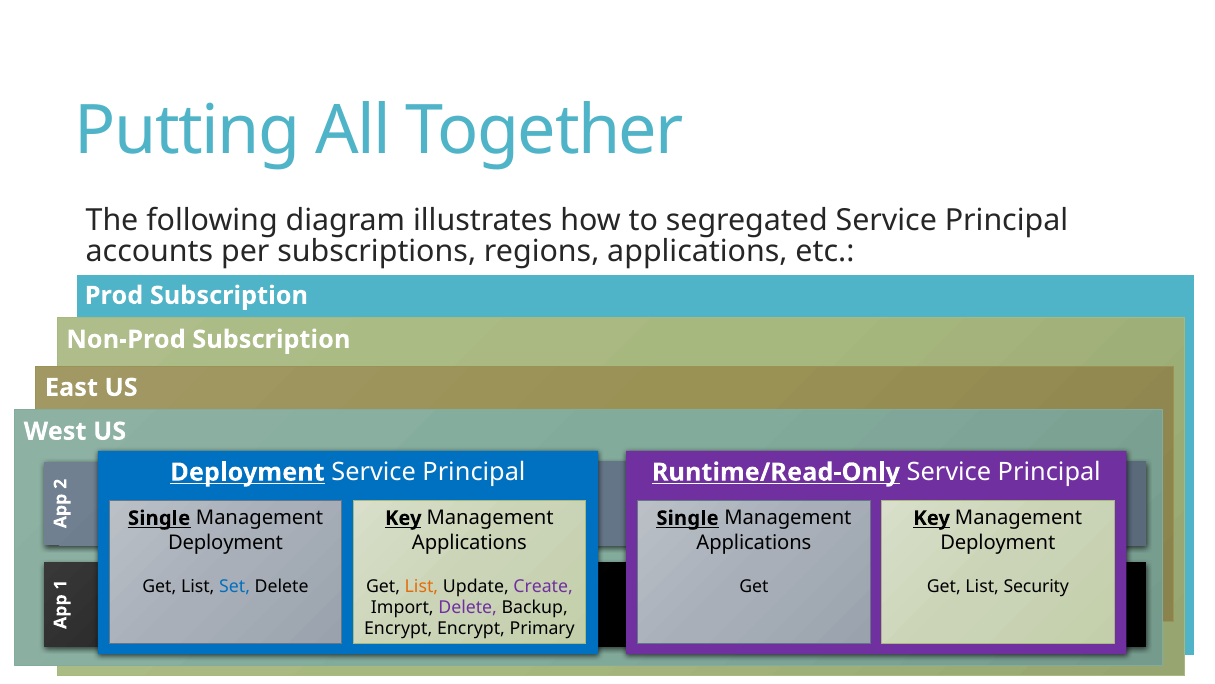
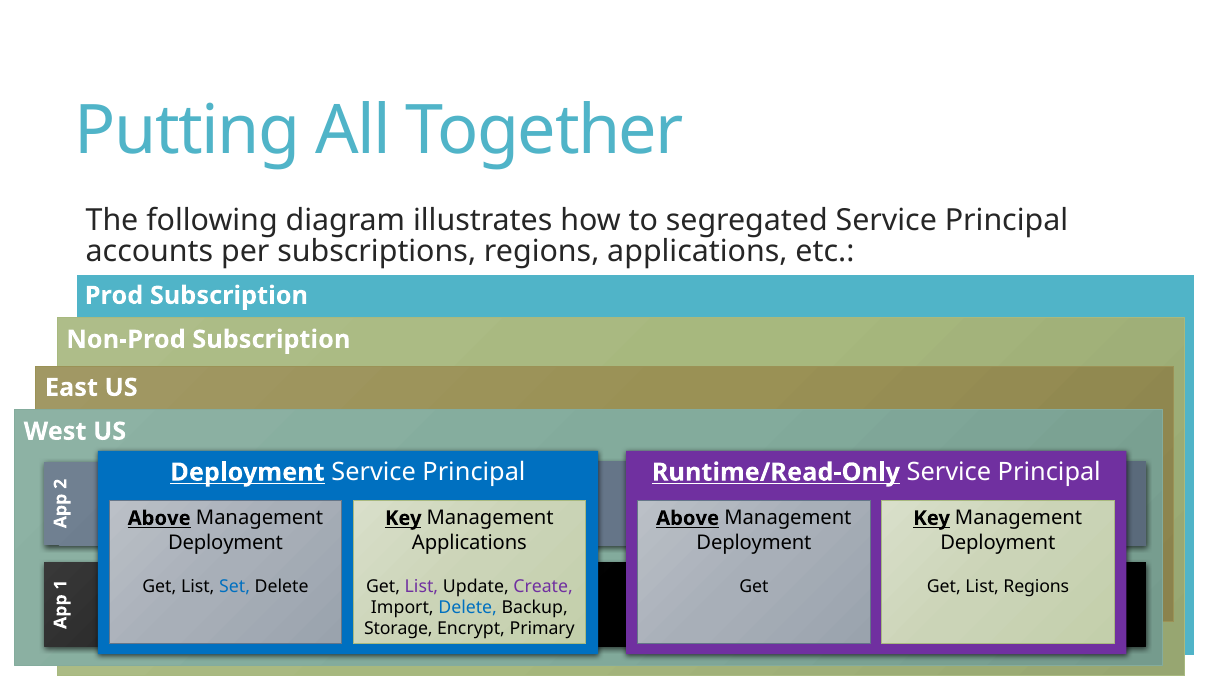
Single at (159, 518): Single -> Above
Single at (688, 518): Single -> Above
Applications at (754, 542): Applications -> Deployment
List at (421, 586) colour: orange -> purple
List Security: Security -> Regions
Delete at (468, 607) colour: purple -> blue
Encrypt at (398, 629): Encrypt -> Storage
